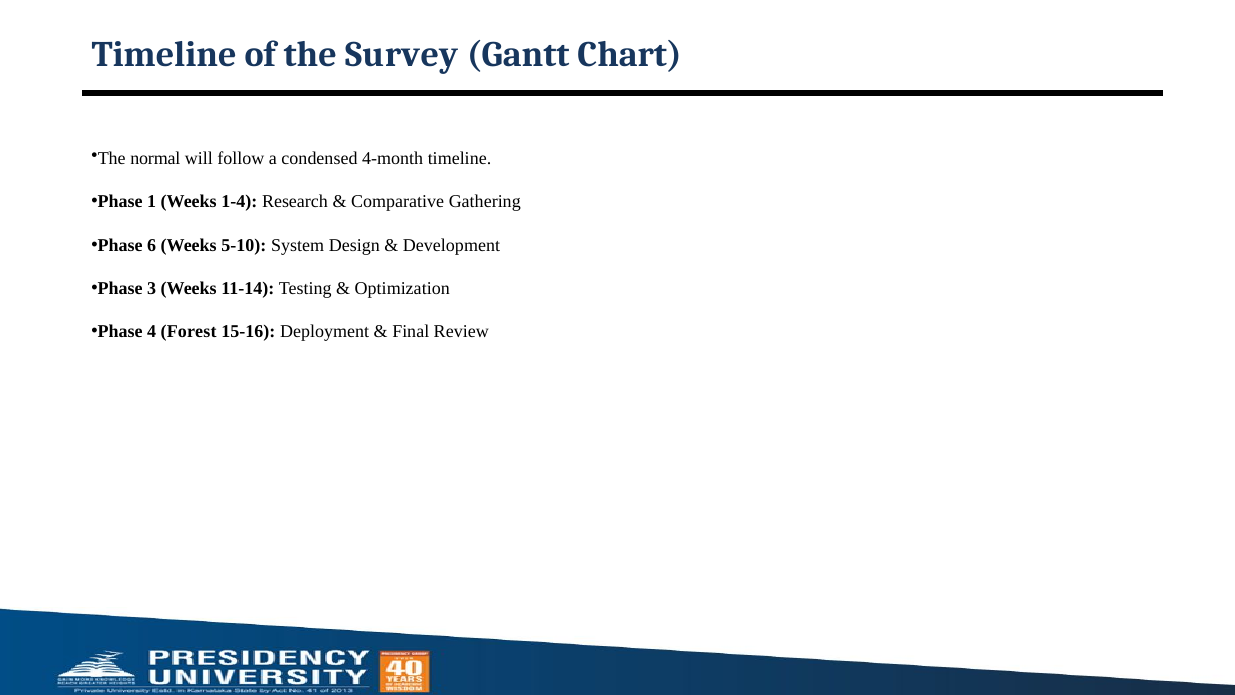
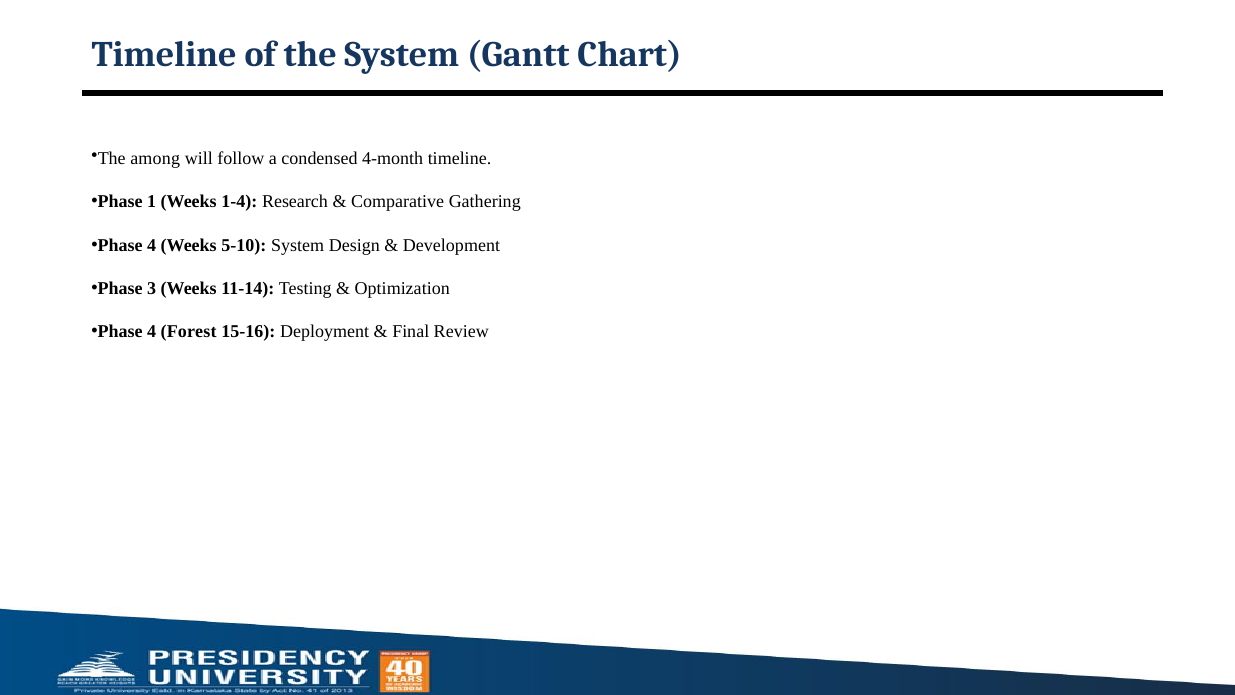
the Survey: Survey -> System
normal: normal -> among
6 at (152, 245): 6 -> 4
